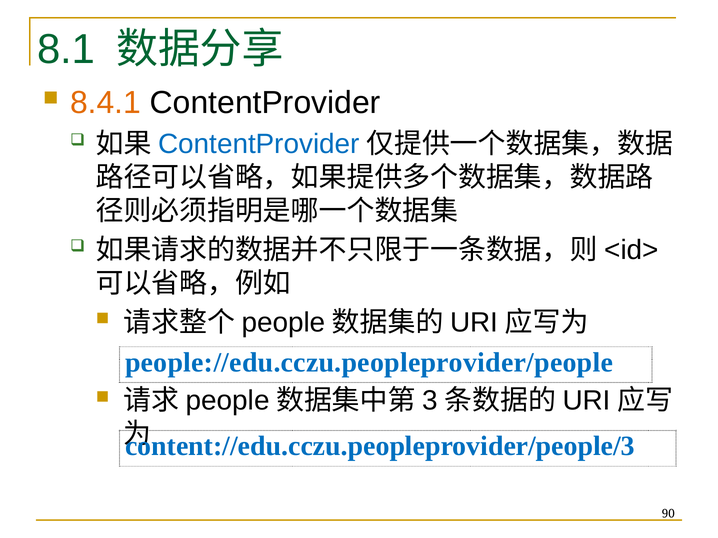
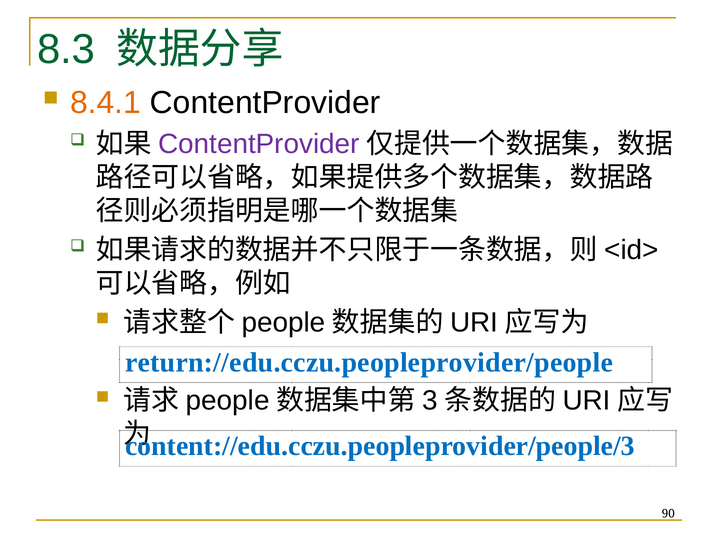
8.1: 8.1 -> 8.3
ContentProvider at (259, 144) colour: blue -> purple
people://edu.cczu.peopleprovider/people: people://edu.cczu.peopleprovider/people -> return://edu.cczu.peopleprovider/people
